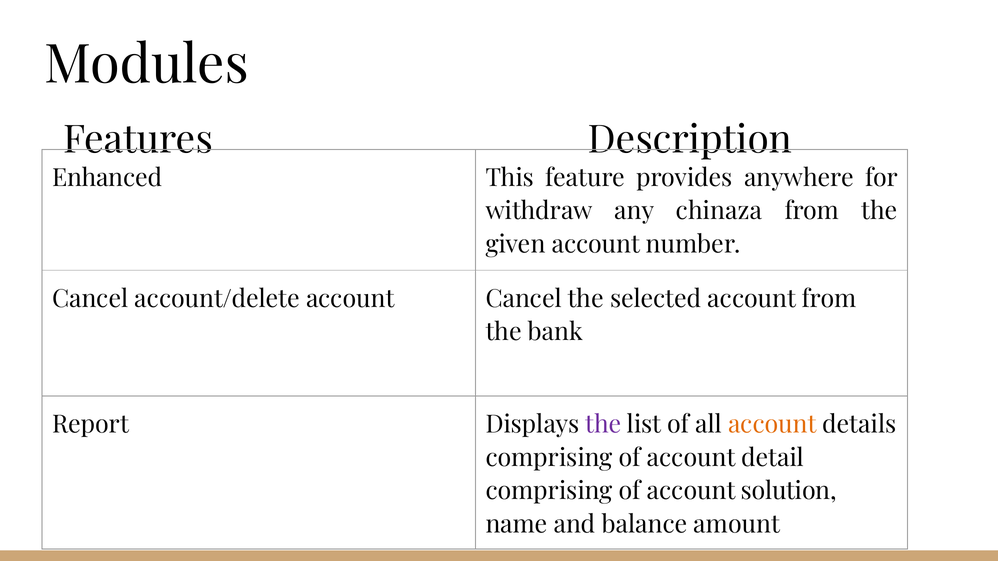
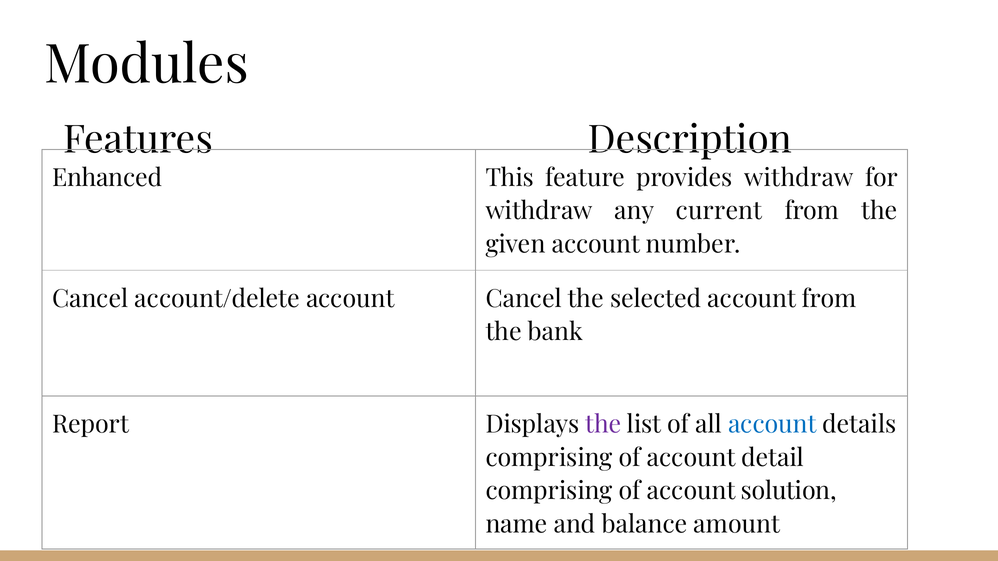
provides anywhere: anywhere -> withdraw
chinaza: chinaza -> current
account at (772, 425) colour: orange -> blue
